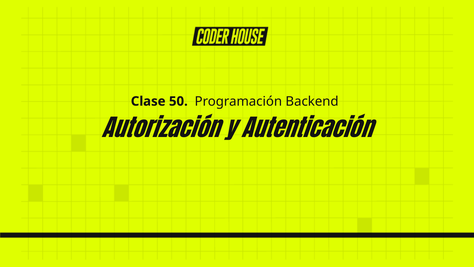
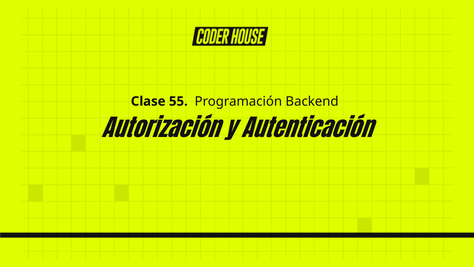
50: 50 -> 55
